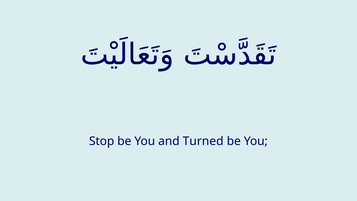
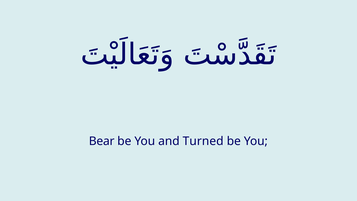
Stop: Stop -> Bear
